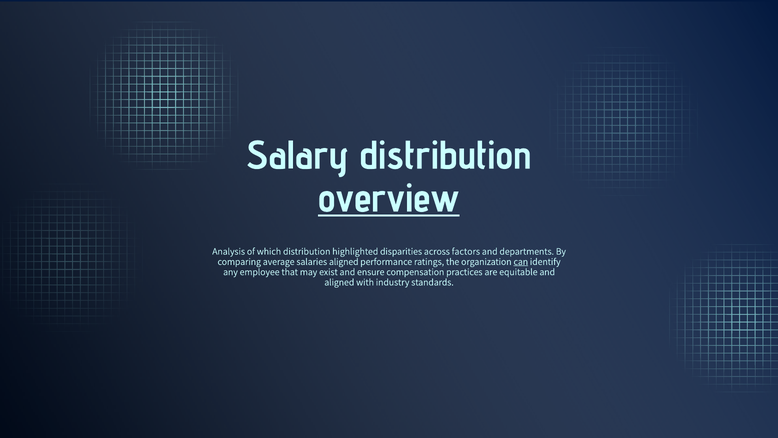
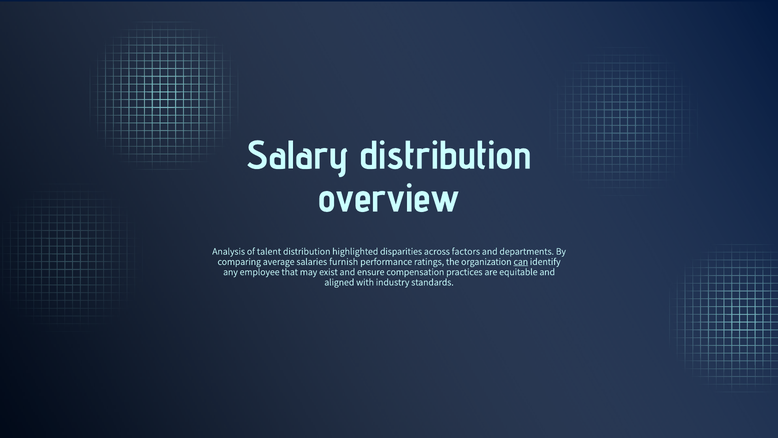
overview underline: present -> none
which: which -> talent
salaries aligned: aligned -> furnish
